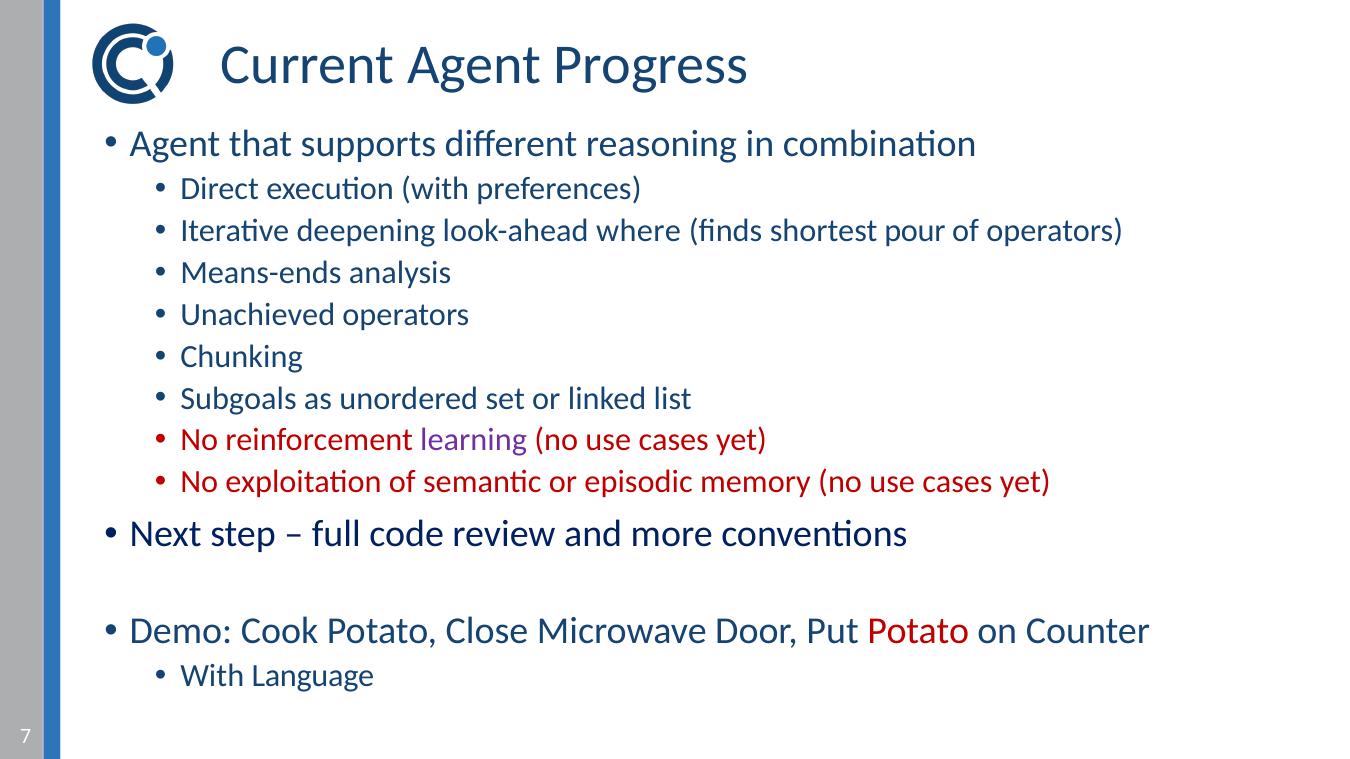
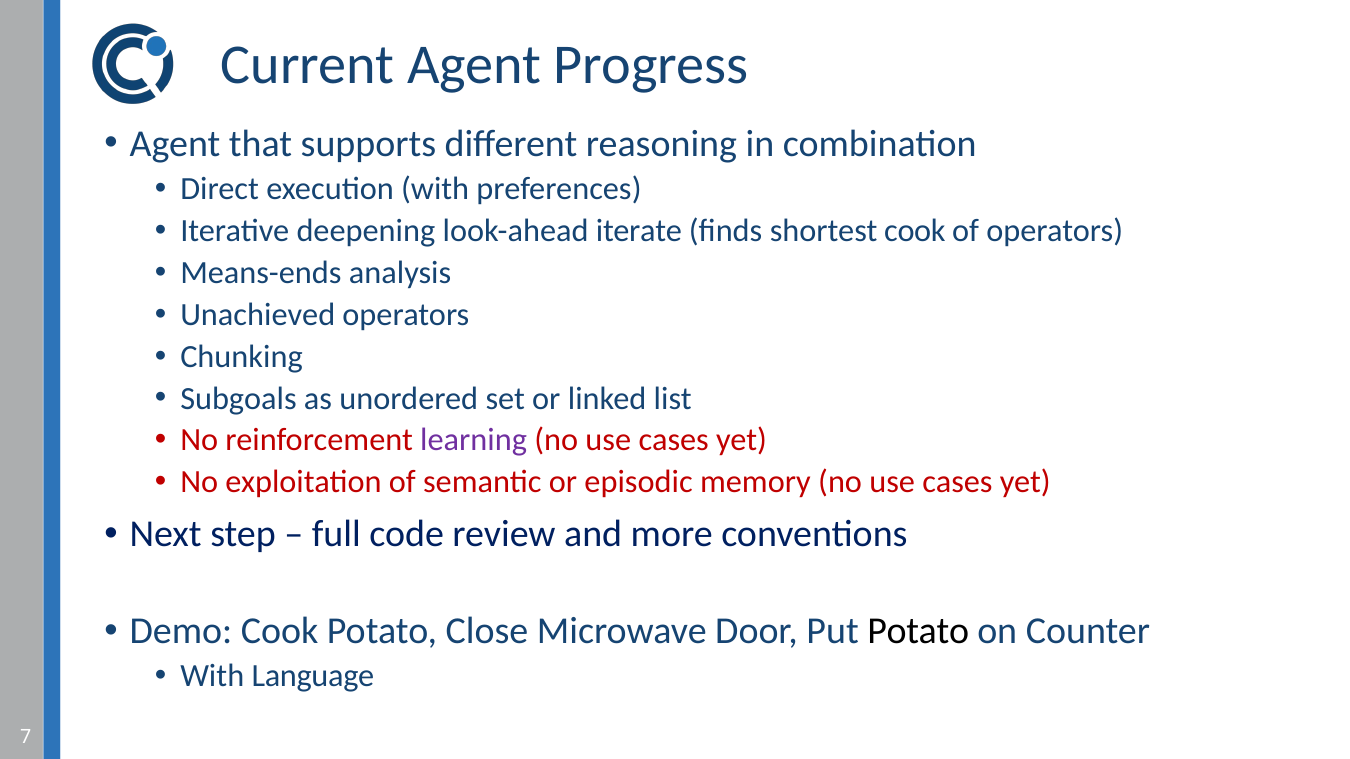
where: where -> iterate
shortest pour: pour -> cook
Potato at (918, 631) colour: red -> black
